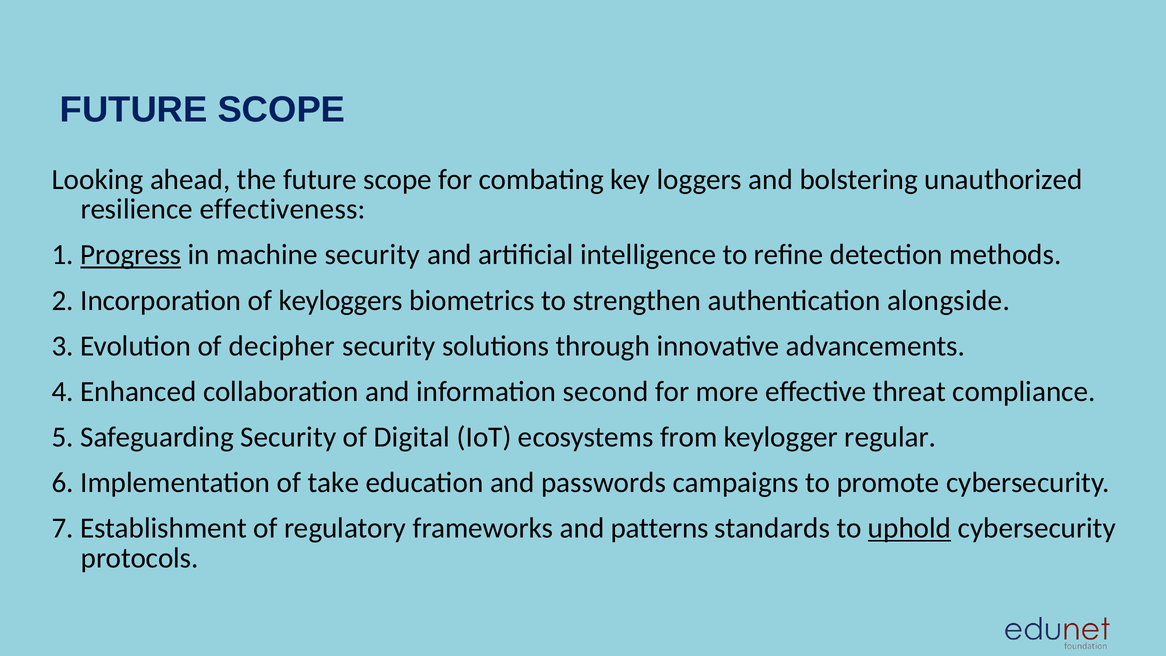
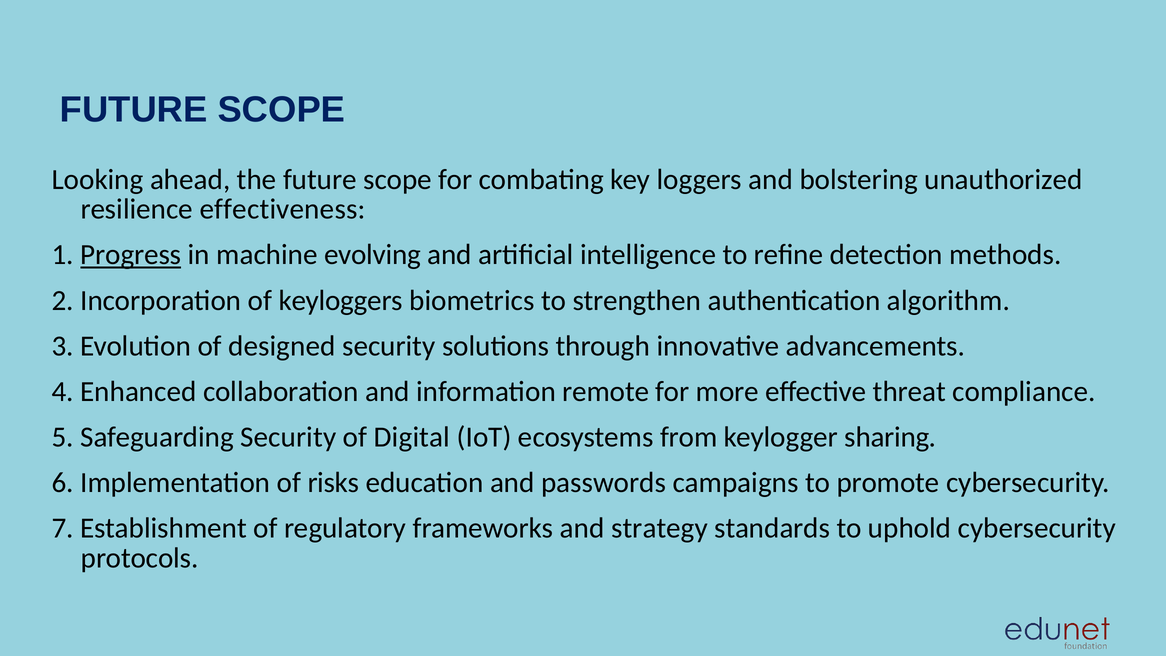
machine security: security -> evolving
alongside: alongside -> algorithm
decipher: decipher -> designed
second: second -> remote
regular: regular -> sharing
take: take -> risks
patterns: patterns -> strategy
uphold underline: present -> none
